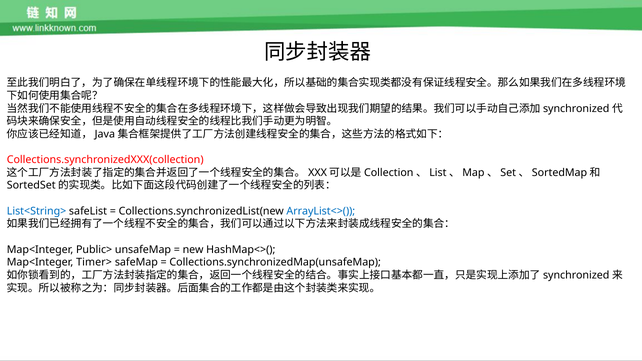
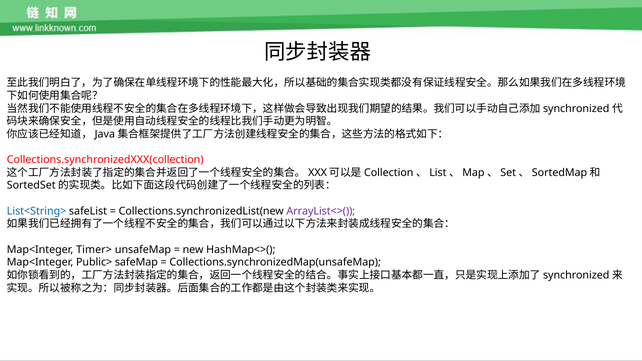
ArrayList<>( colour: blue -> purple
Public>: Public> -> Timer>
Timer>: Timer> -> Public>
